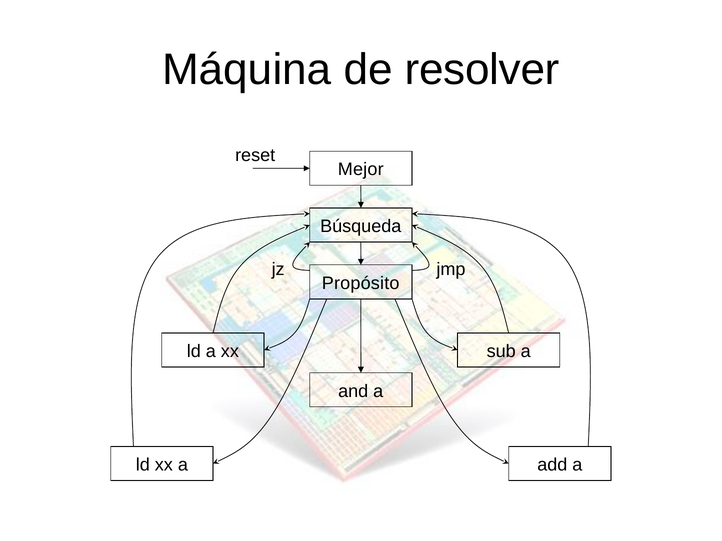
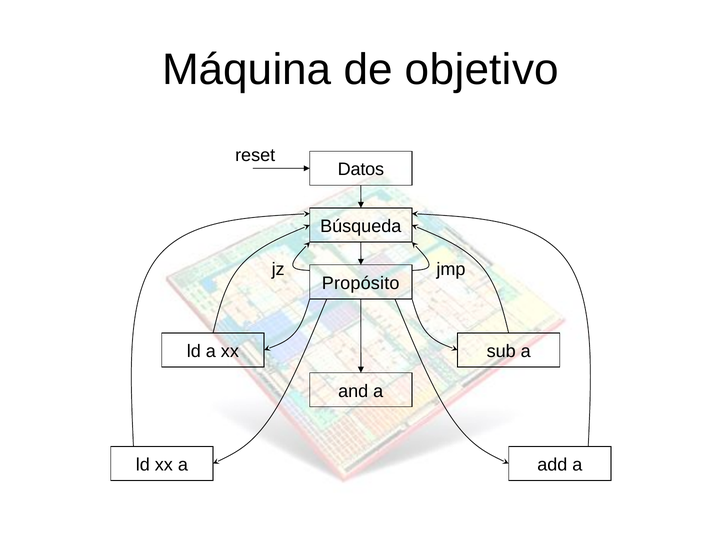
resolver: resolver -> objetivo
Mejor: Mejor -> Datos
